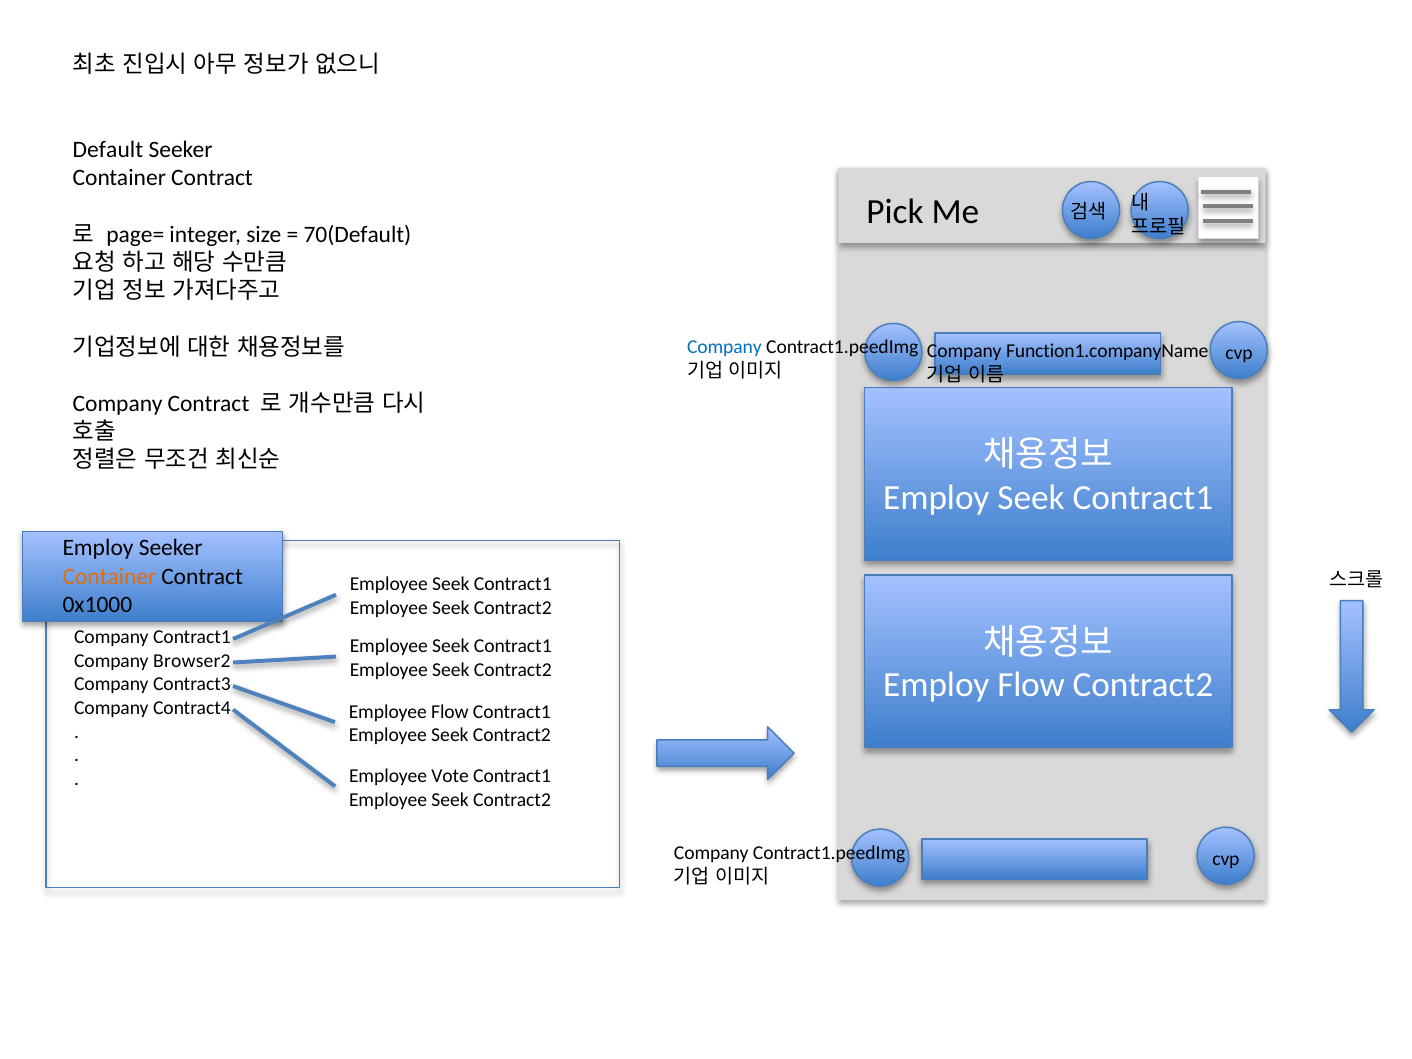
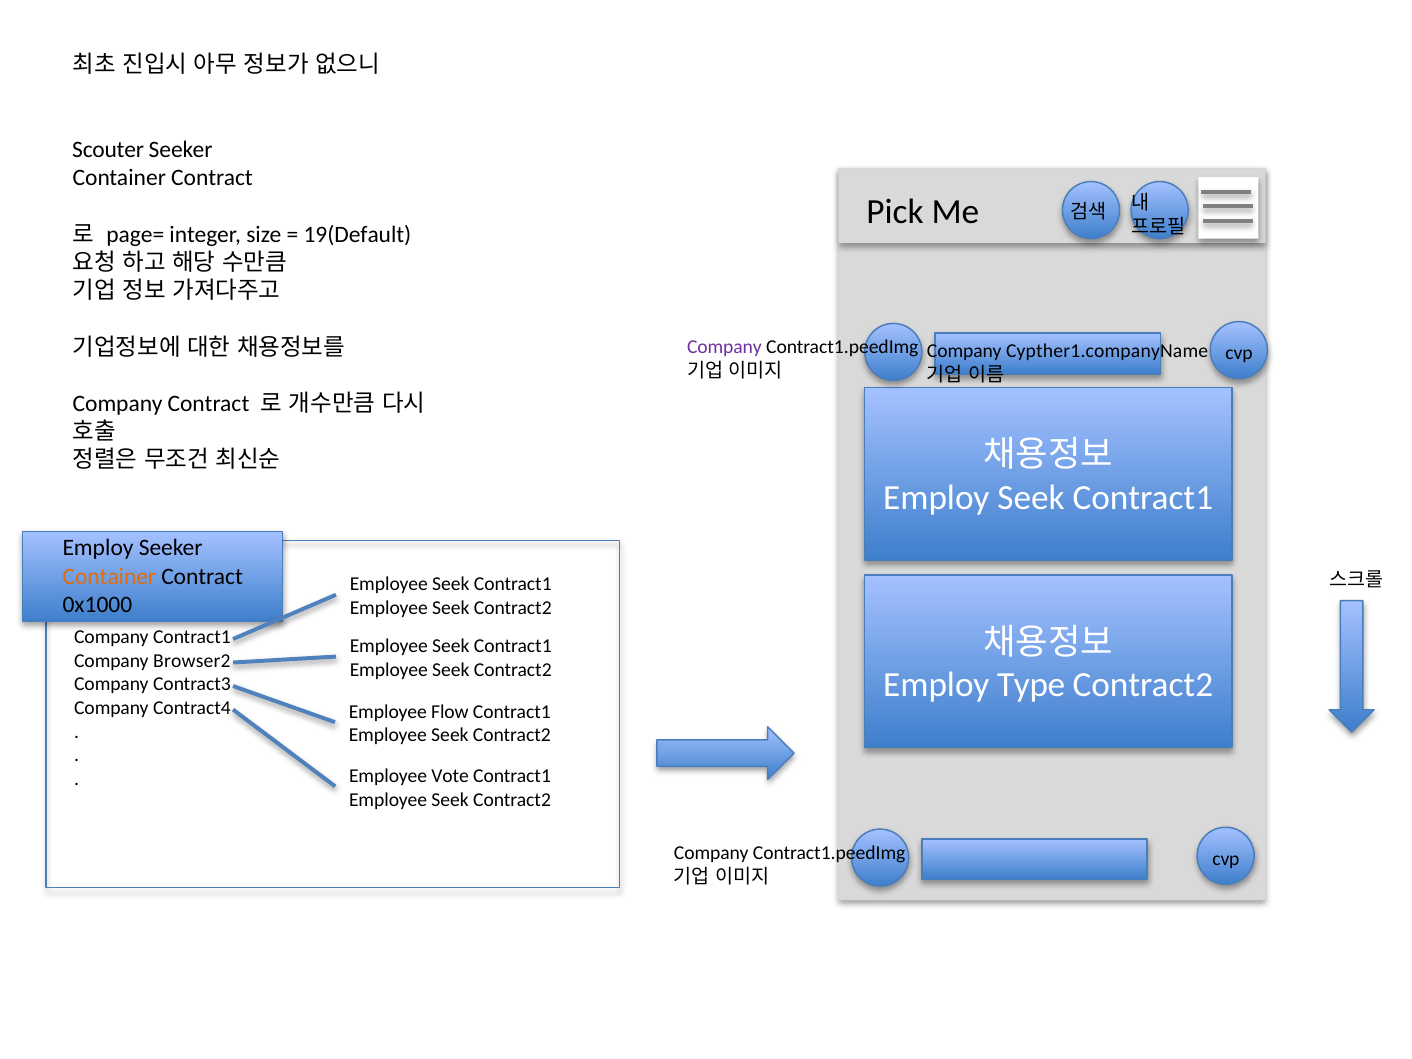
Default: Default -> Scouter
70(Default: 70(Default -> 19(Default
Company at (724, 347) colour: blue -> purple
Function1.companyName: Function1.companyName -> Cypther1.companyName
Employ Flow: Flow -> Type
